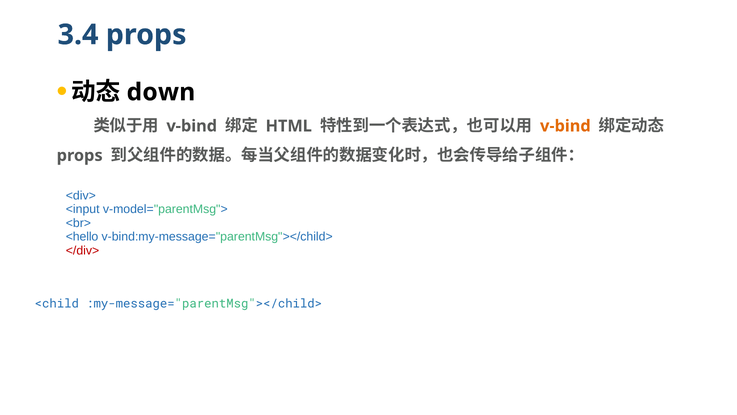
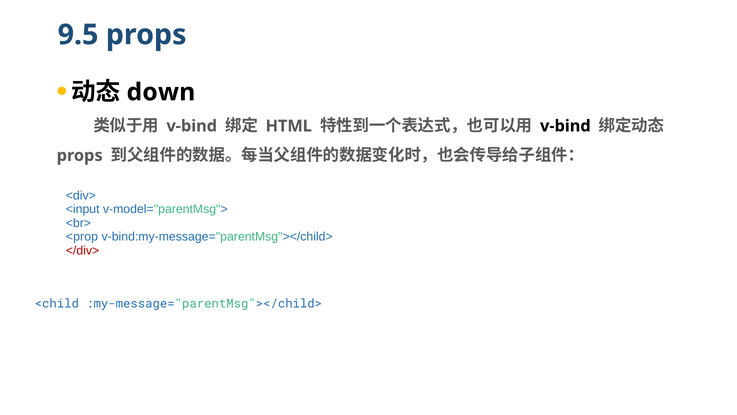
3.4: 3.4 -> 9.5
v-bind at (565, 126) colour: orange -> black
<hello: <hello -> <prop
